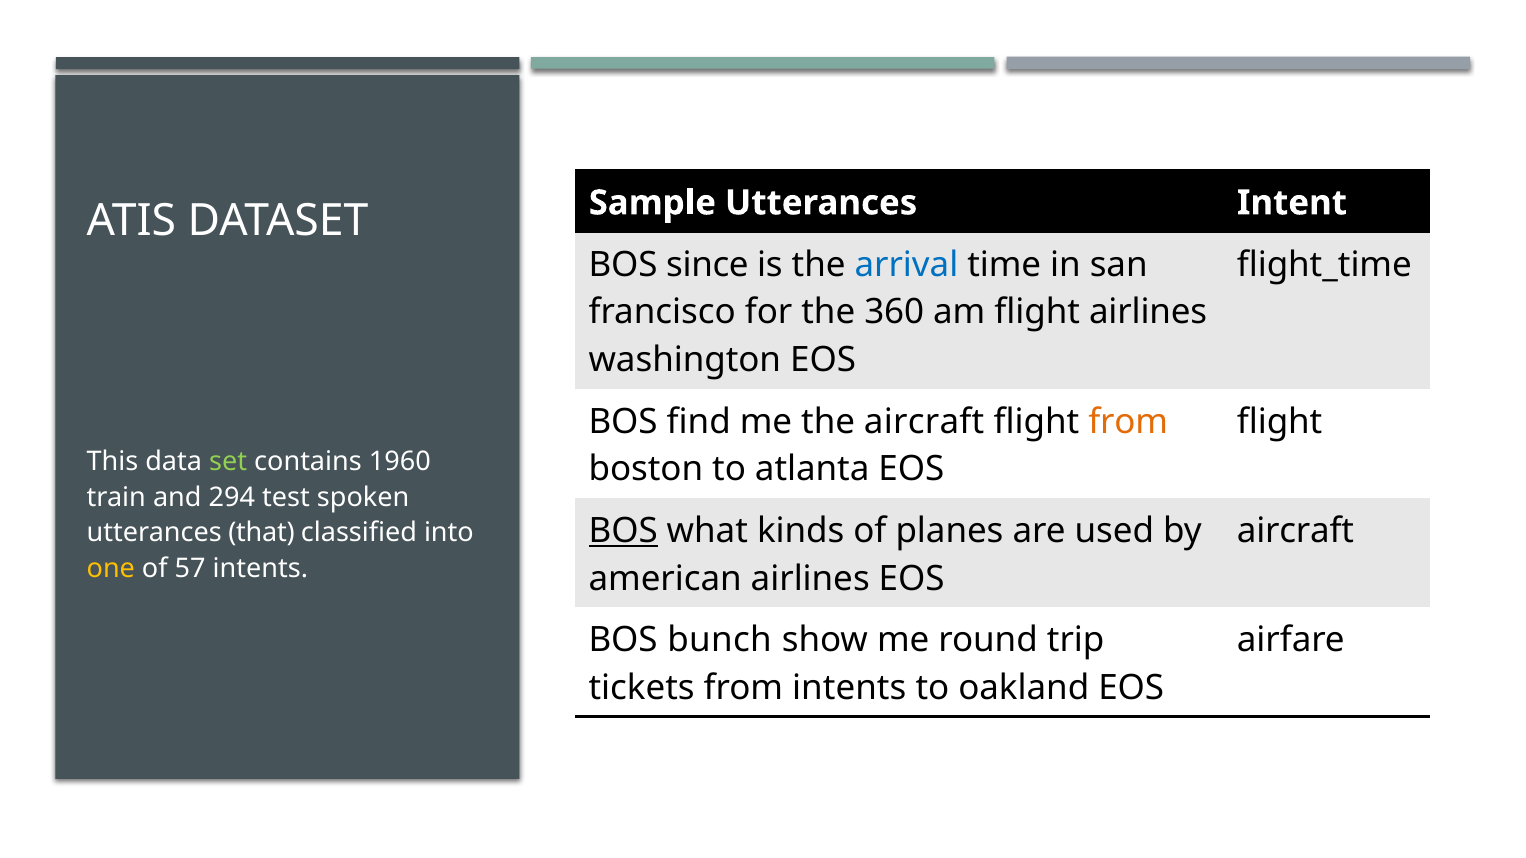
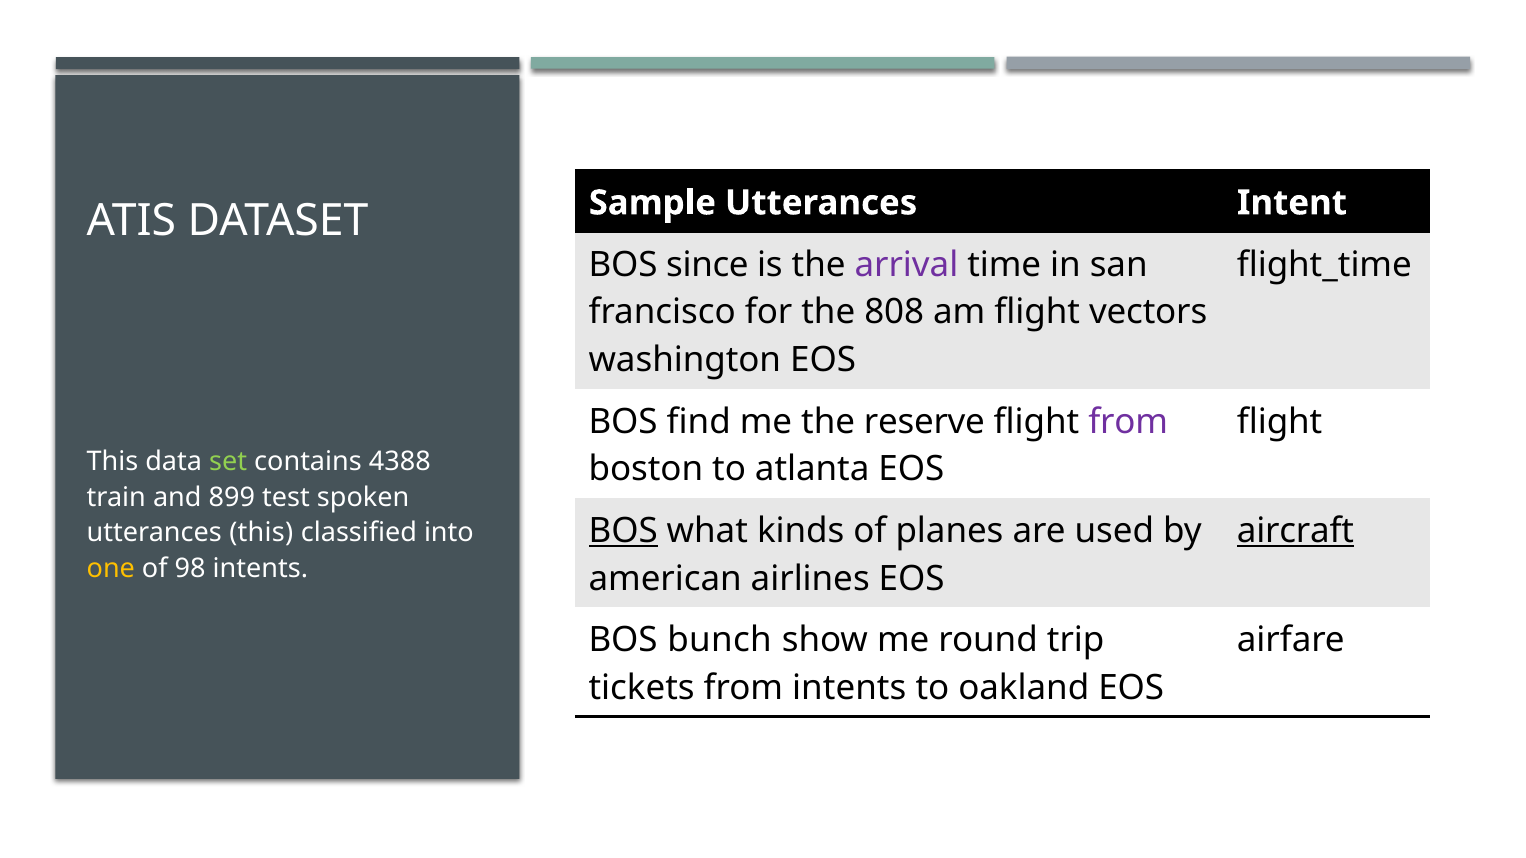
arrival colour: blue -> purple
360: 360 -> 808
flight airlines: airlines -> vectors
the aircraft: aircraft -> reserve
from at (1128, 422) colour: orange -> purple
1960: 1960 -> 4388
294: 294 -> 899
aircraft at (1295, 531) underline: none -> present
utterances that: that -> this
57: 57 -> 98
